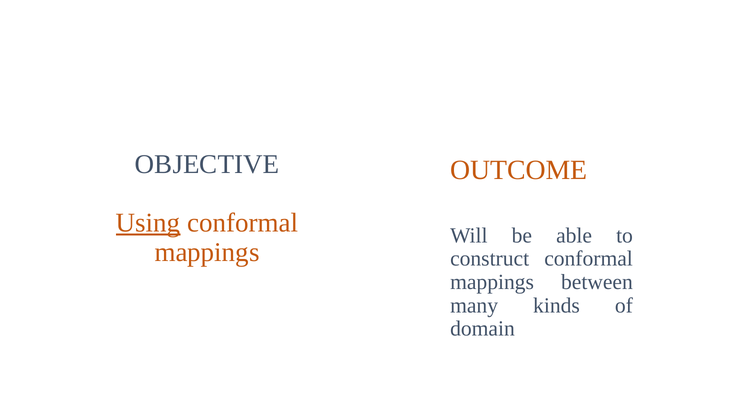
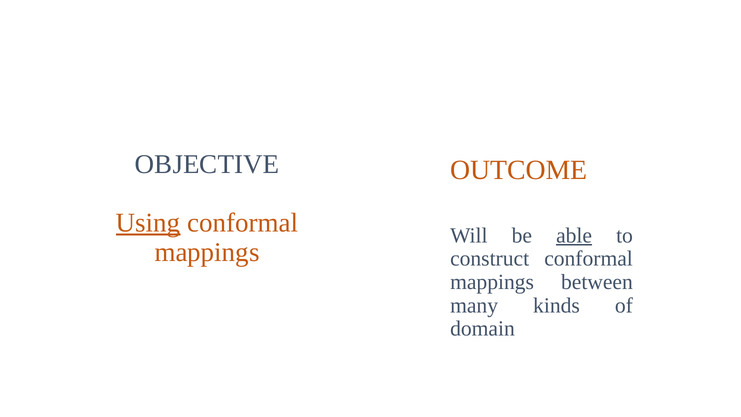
able underline: none -> present
